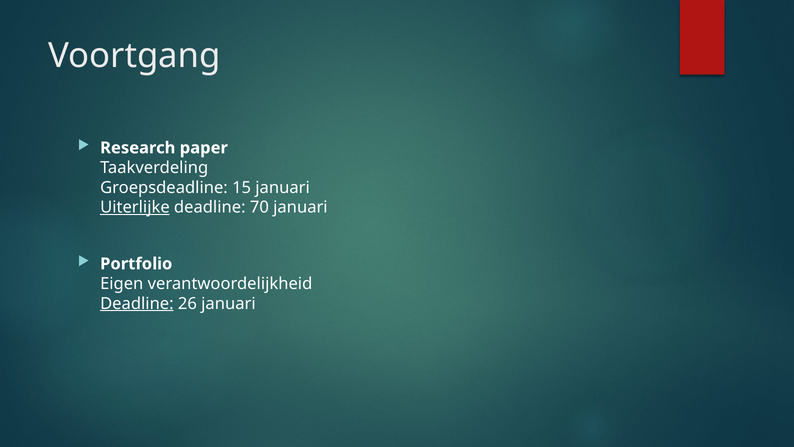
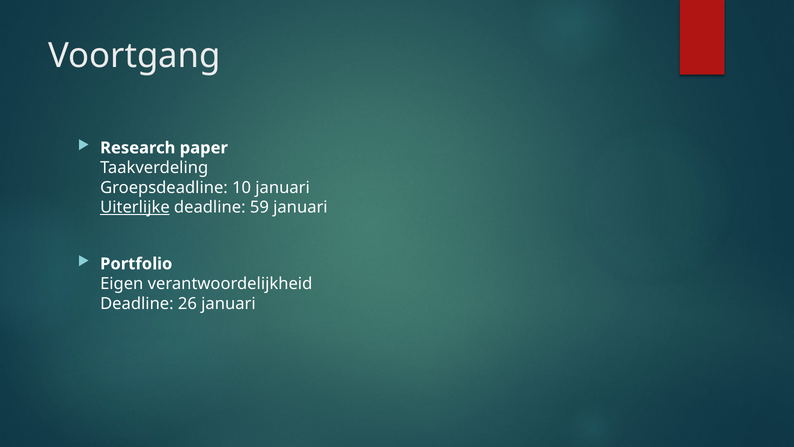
15: 15 -> 10
70: 70 -> 59
Deadline at (137, 303) underline: present -> none
